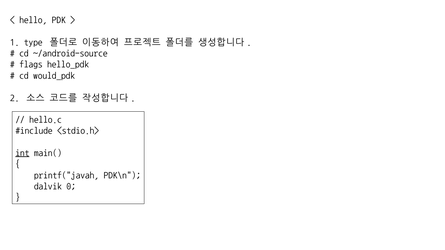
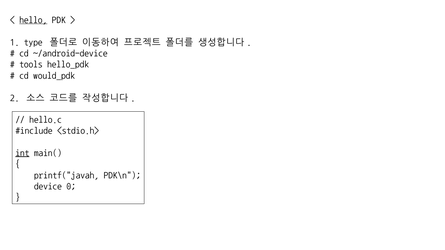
hello underline: none -> present
~/android-source: ~/android-source -> ~/android-device
flags: flags -> tools
dalvik: dalvik -> device
